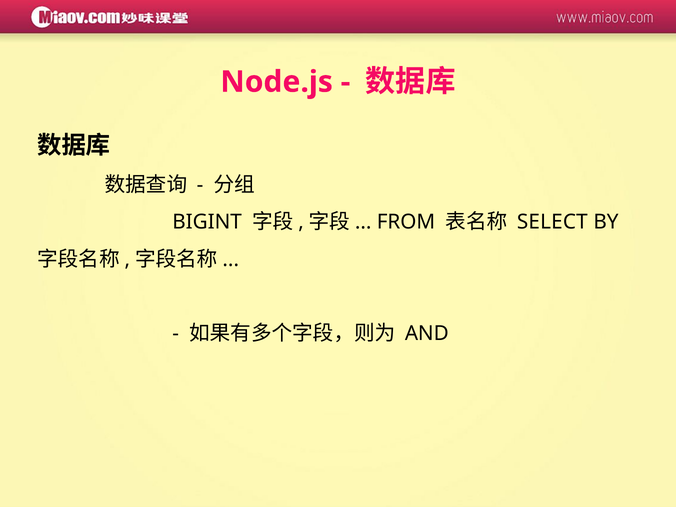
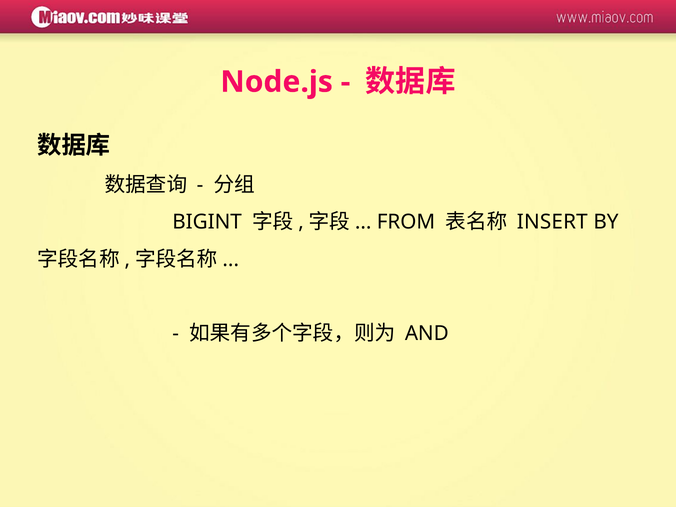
SELECT: SELECT -> INSERT
